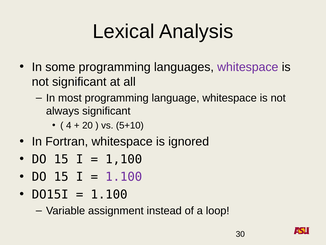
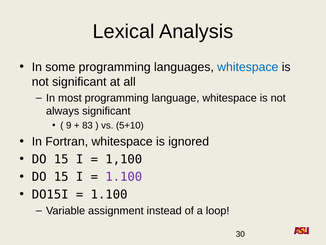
whitespace at (248, 67) colour: purple -> blue
4: 4 -> 9
20: 20 -> 83
